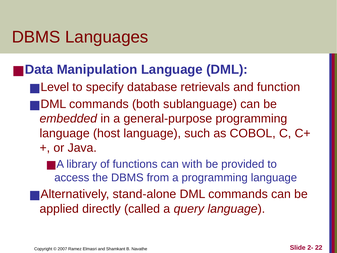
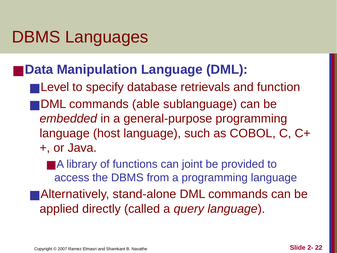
both: both -> able
with: with -> joint
